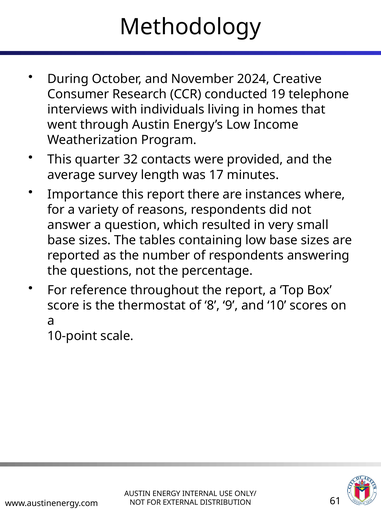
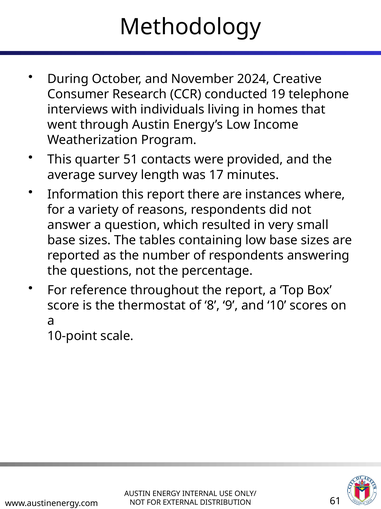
32: 32 -> 51
Importance: Importance -> Information
